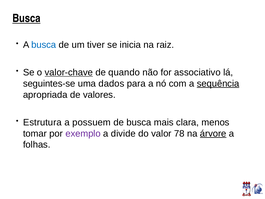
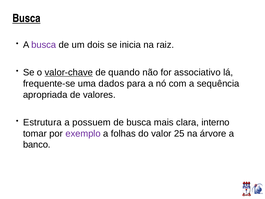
busca at (44, 45) colour: blue -> purple
tiver: tiver -> dois
seguintes-se: seguintes-se -> frequente-se
sequência underline: present -> none
menos: menos -> interno
divide: divide -> folhas
78: 78 -> 25
árvore underline: present -> none
folhas: folhas -> banco
